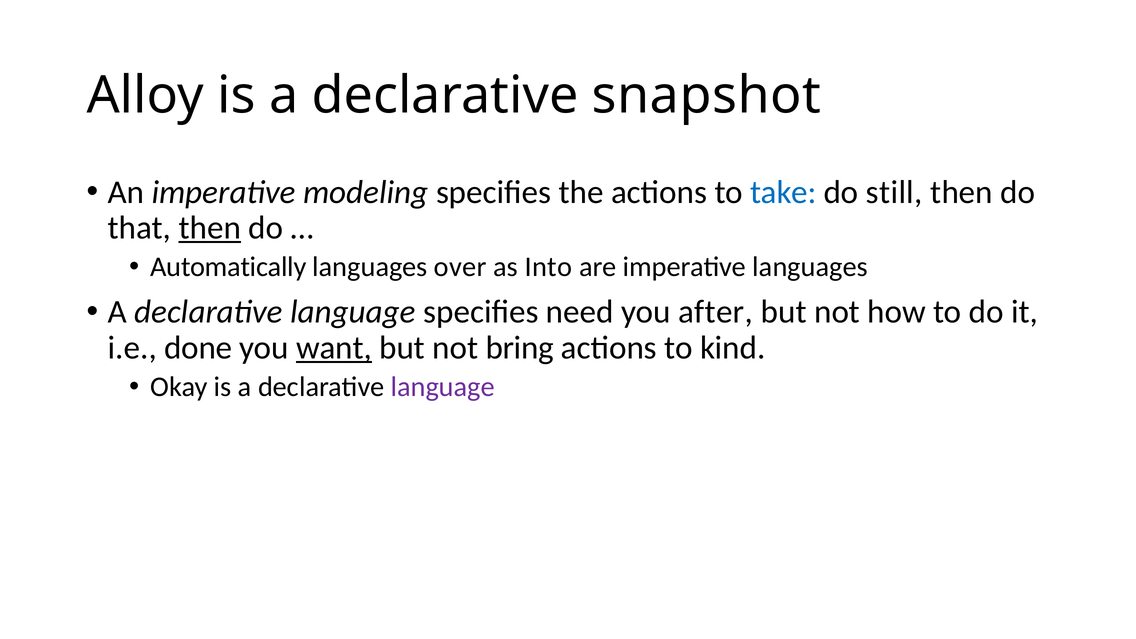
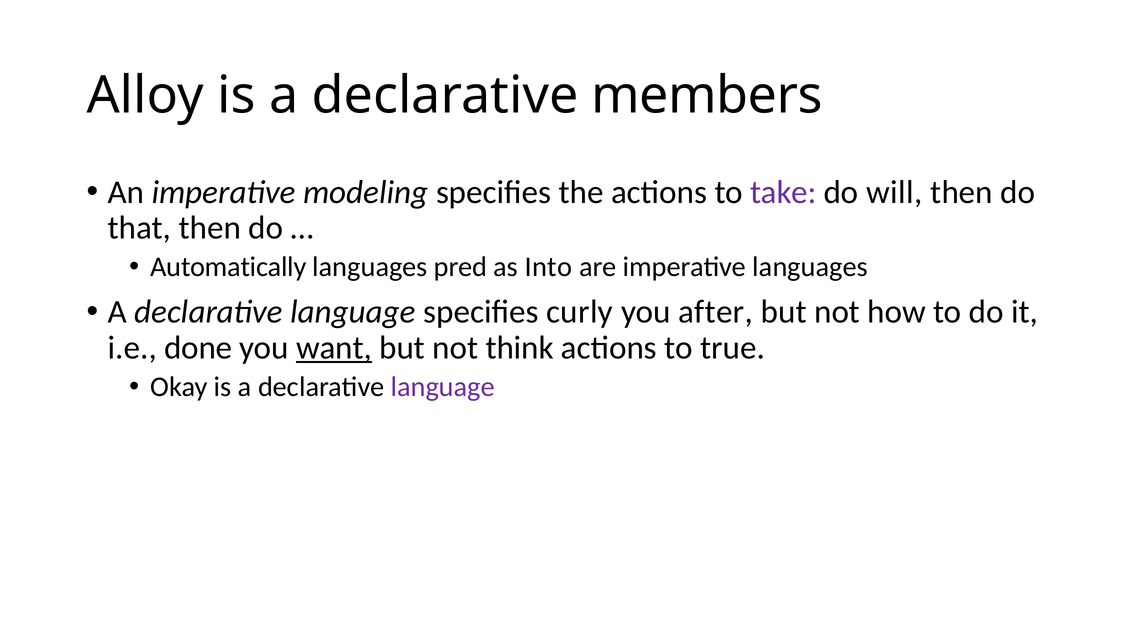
snapshot: snapshot -> members
take colour: blue -> purple
still: still -> will
then at (210, 228) underline: present -> none
over: over -> pred
need: need -> curly
bring: bring -> think
kind: kind -> true
